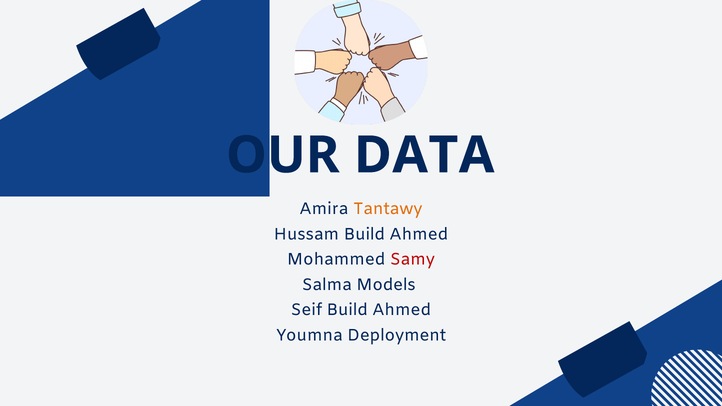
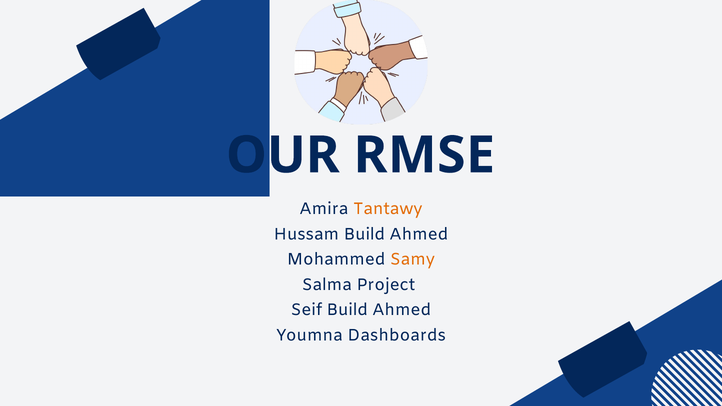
DATA: DATA -> RMSE
Samy colour: red -> orange
Models: Models -> Project
Deployment: Deployment -> Dashboards
